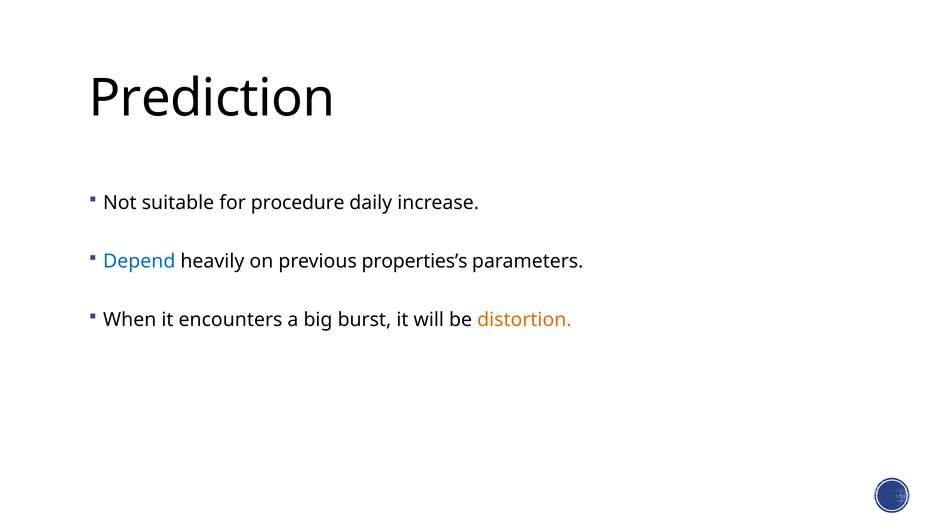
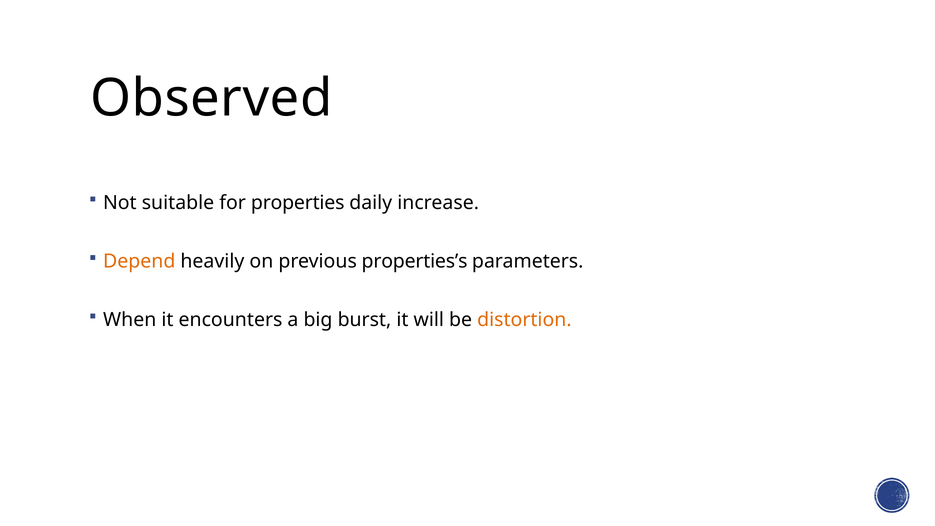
Prediction: Prediction -> Observed
procedure: procedure -> properties
Depend colour: blue -> orange
